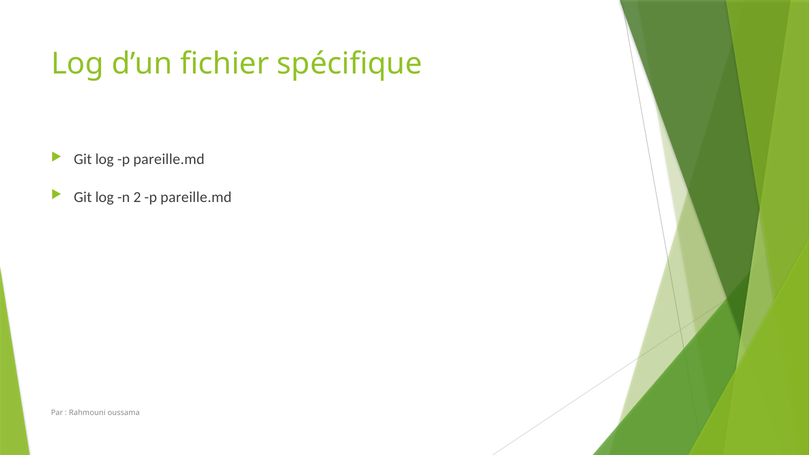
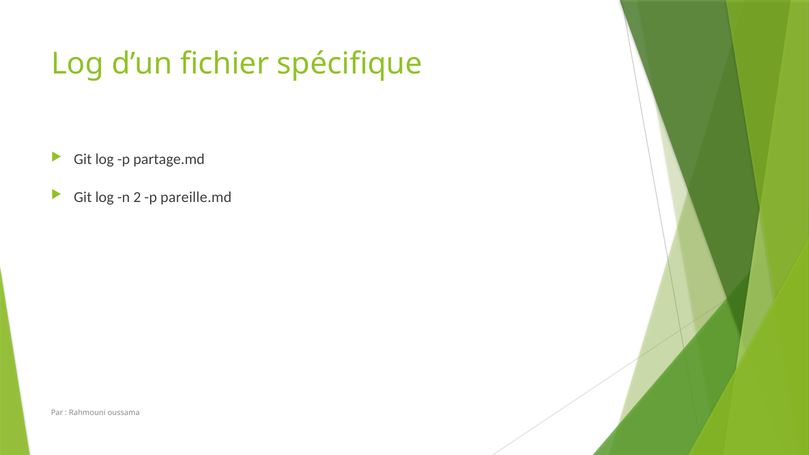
log p pareille.md: pareille.md -> partage.md
